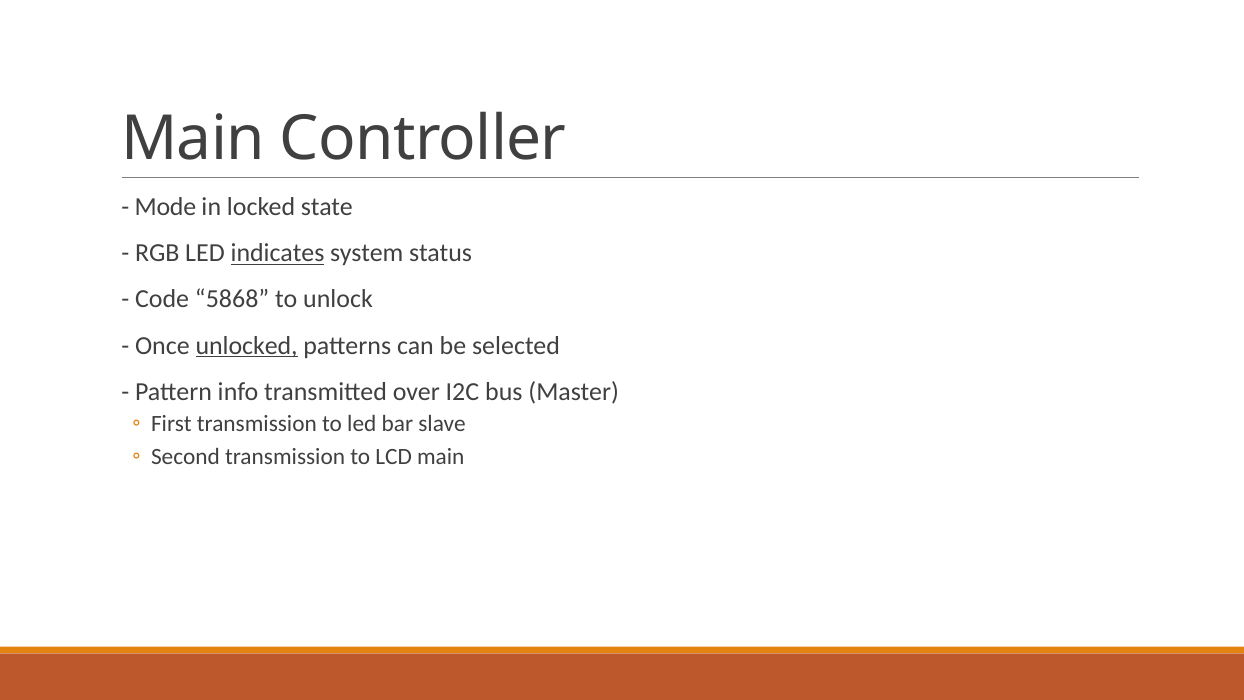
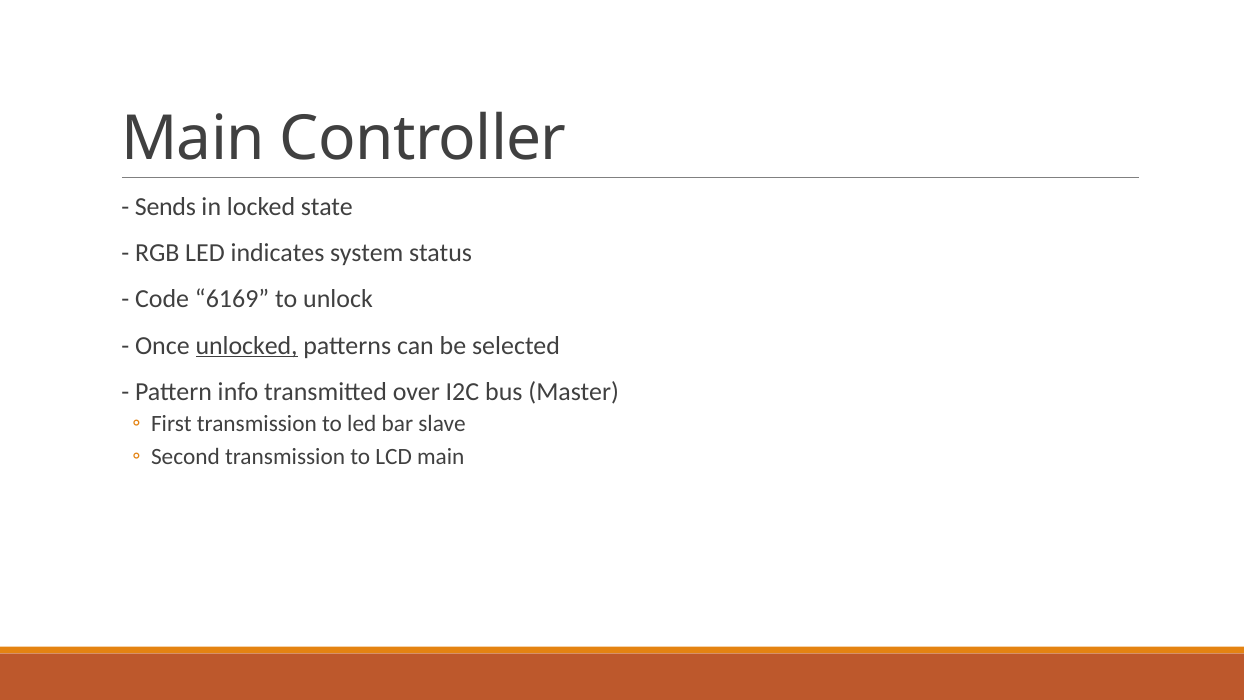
Mode: Mode -> Sends
indicates underline: present -> none
5868: 5868 -> 6169
